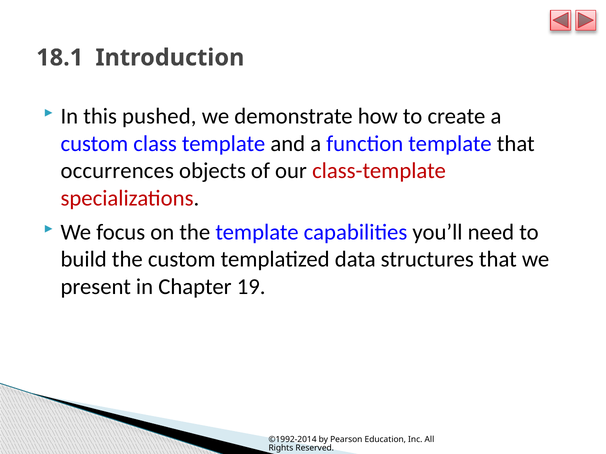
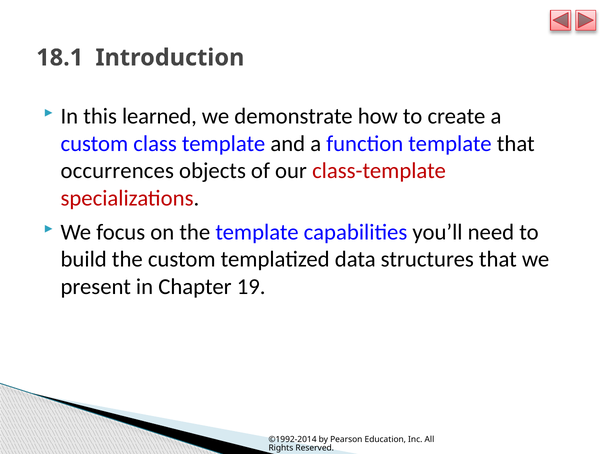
pushed: pushed -> learned
